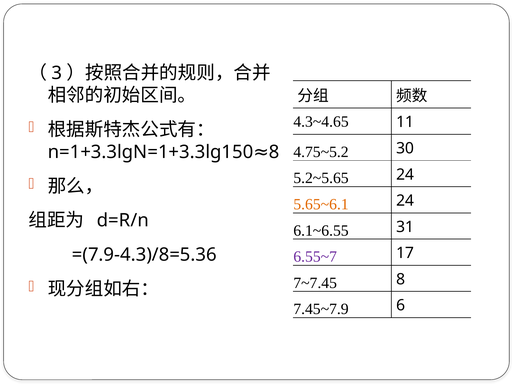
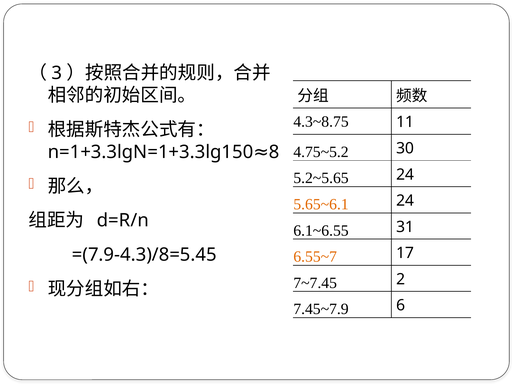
4.3~4.65: 4.3~4.65 -> 4.3~8.75
6.55~7 colour: purple -> orange
=(7.9-4.3)/8=5.36: =(7.9-4.3)/8=5.36 -> =(7.9-4.3)/8=5.45
7~7.45 8: 8 -> 2
